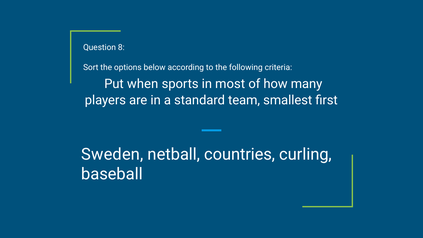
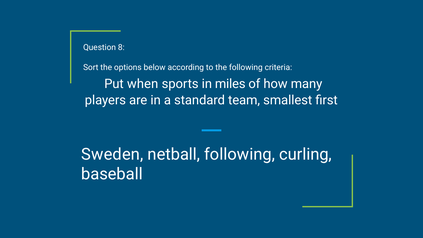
most: most -> miles
netball countries: countries -> following
